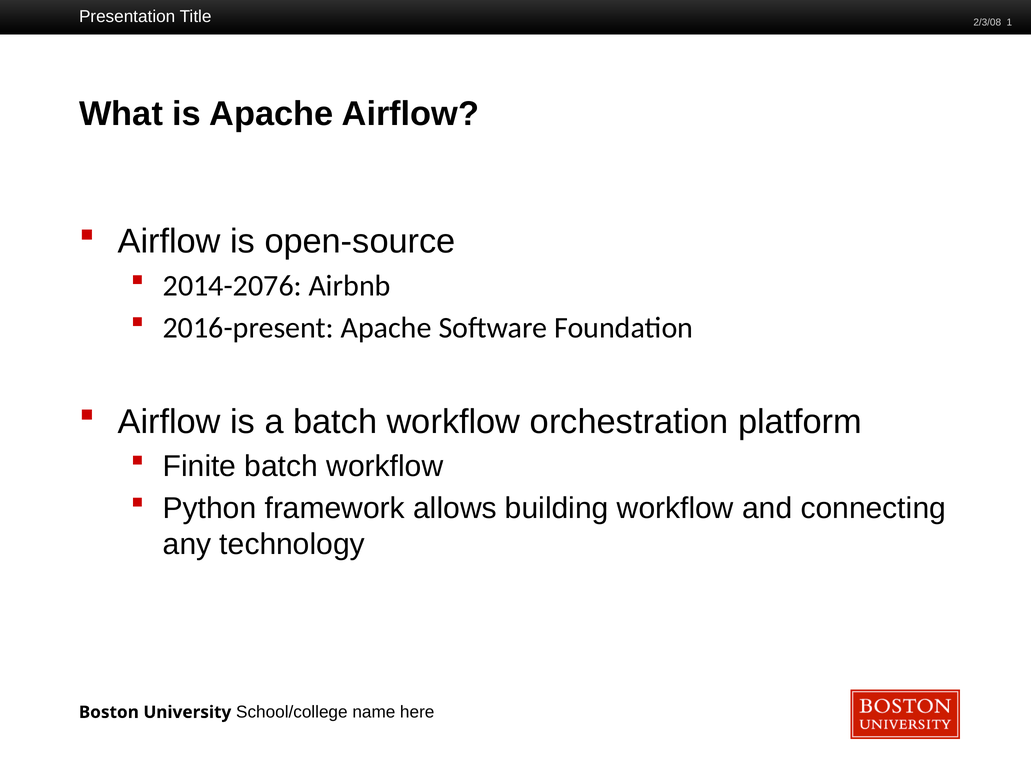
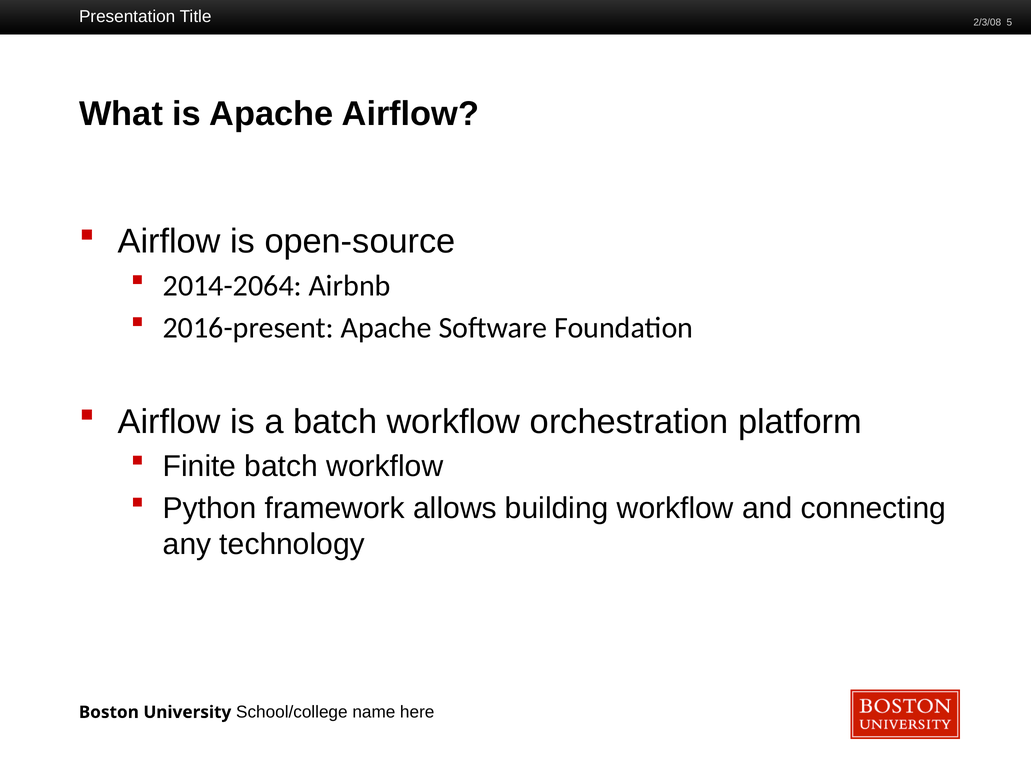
1: 1 -> 5
2014-2076: 2014-2076 -> 2014-2064
